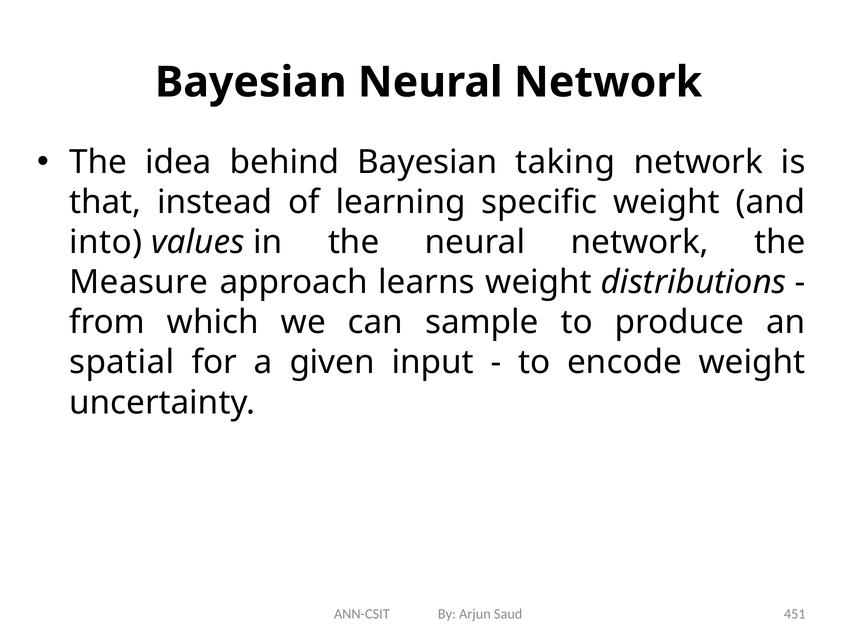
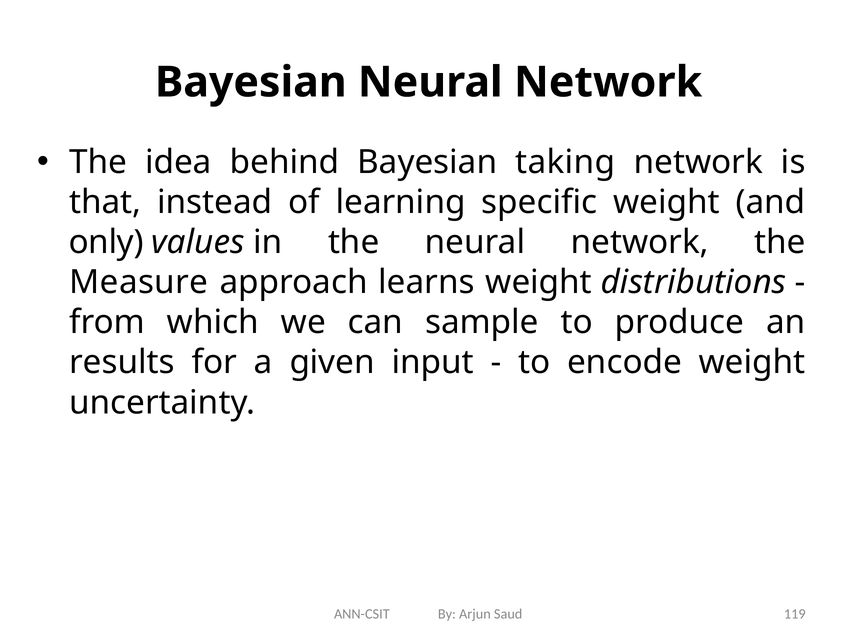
into: into -> only
spatial: spatial -> results
451: 451 -> 119
